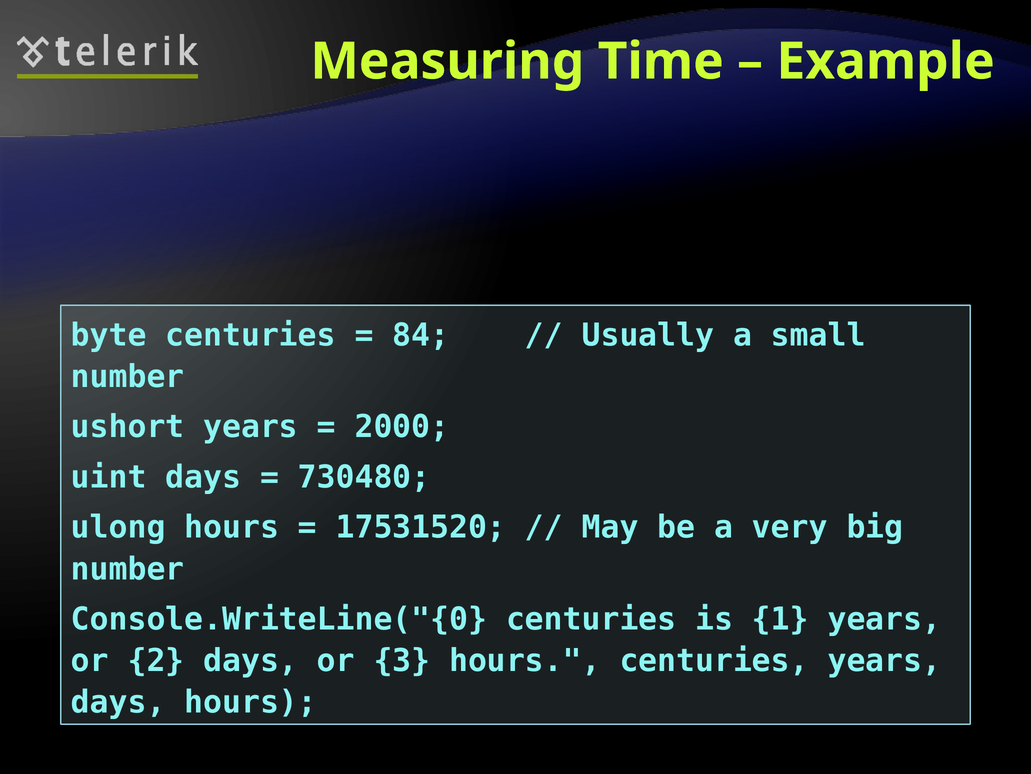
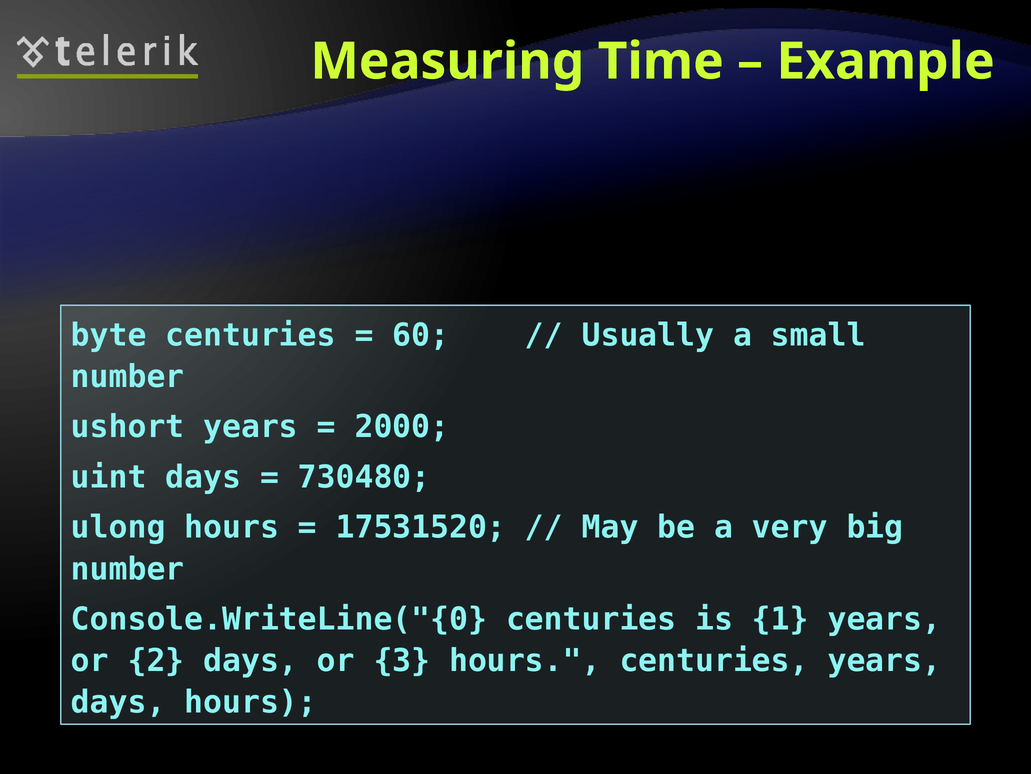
84: 84 -> 60
